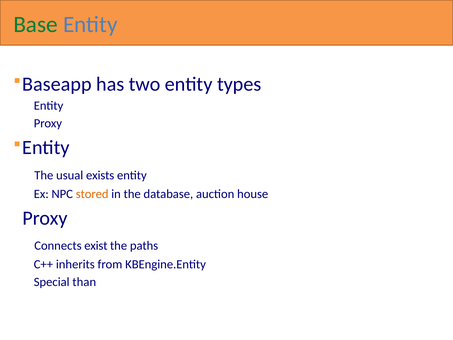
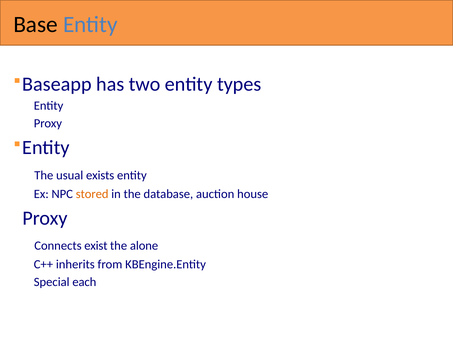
Base colour: green -> black
paths: paths -> alone
than: than -> each
